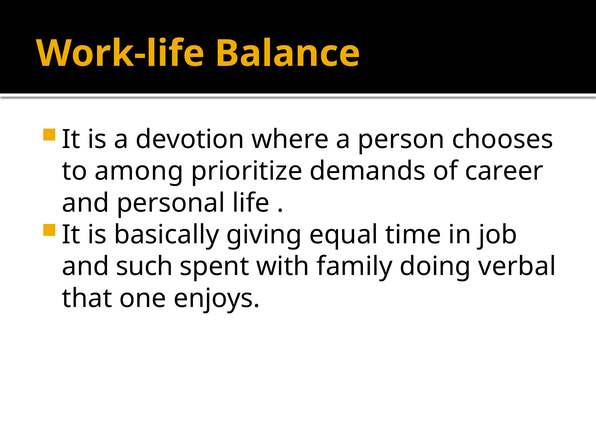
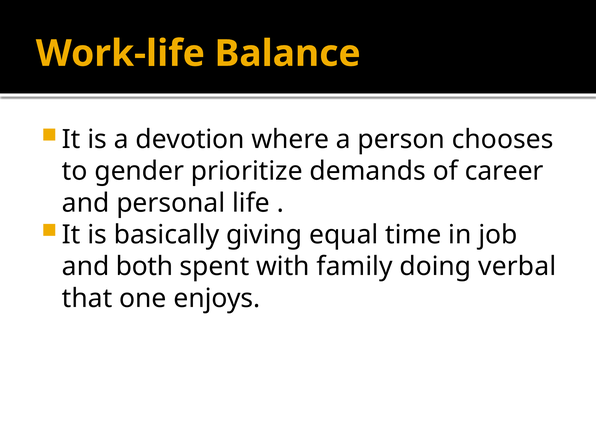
among: among -> gender
such: such -> both
